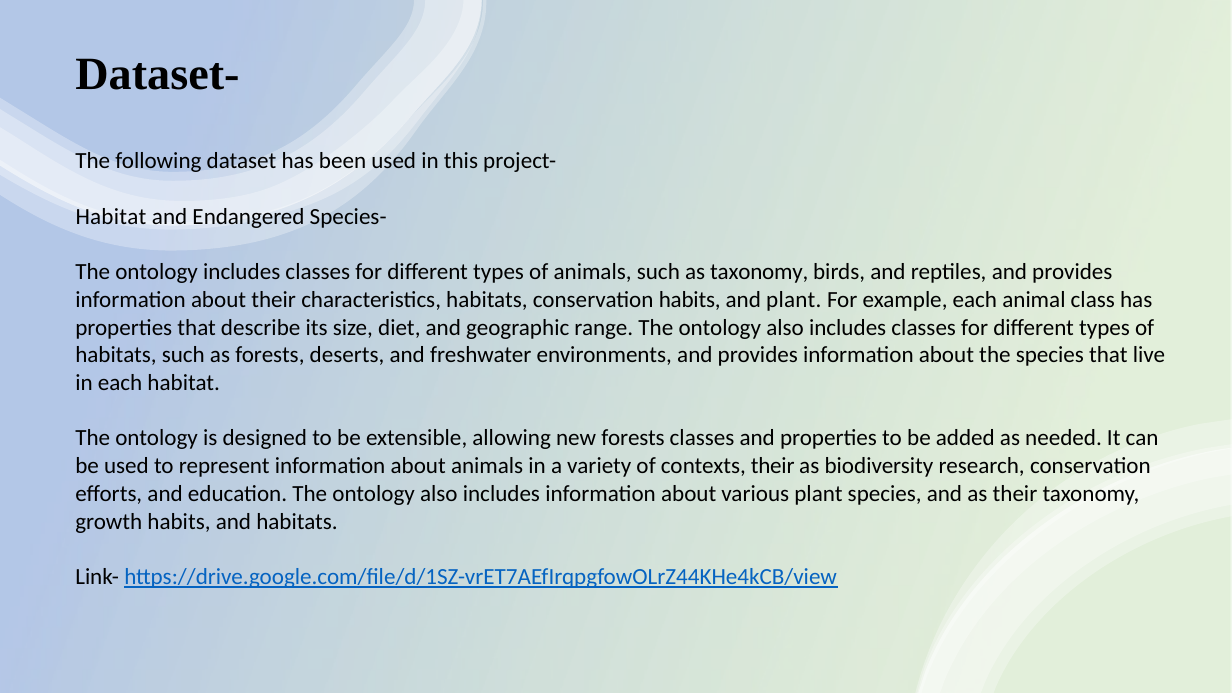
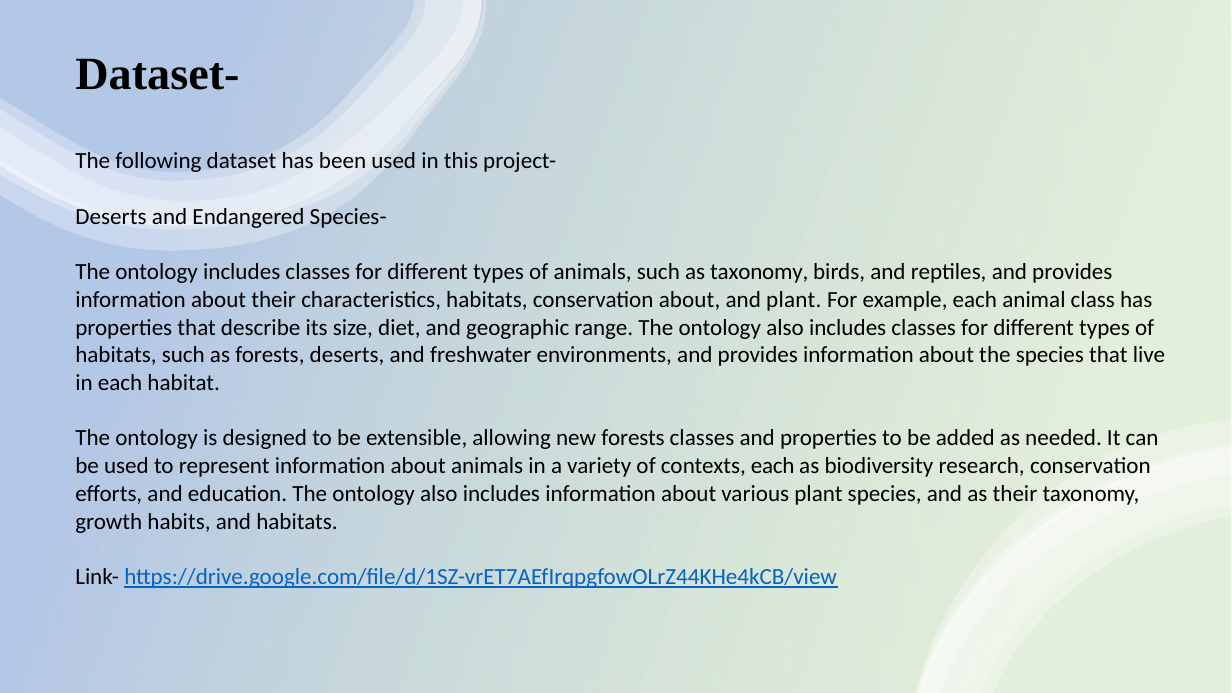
Habitat at (111, 217): Habitat -> Deserts
conservation habits: habits -> about
contexts their: their -> each
